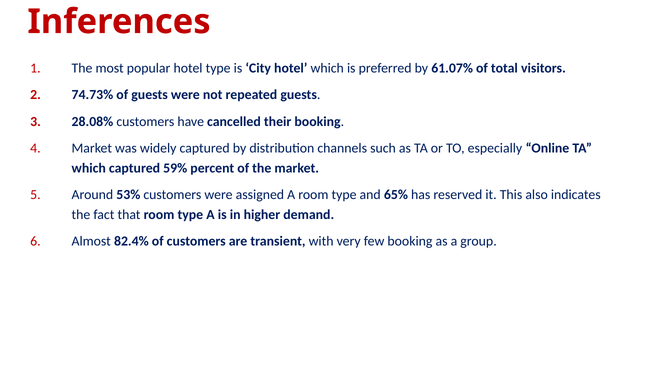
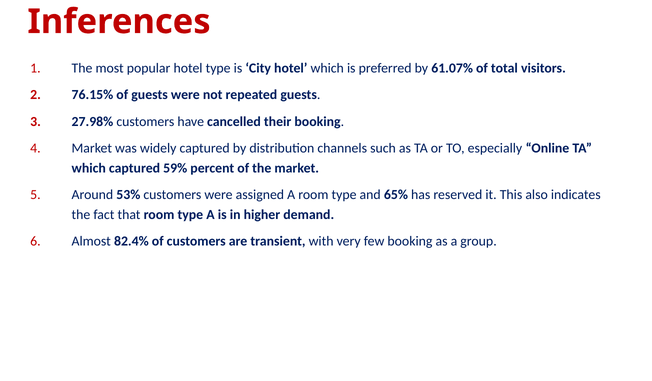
74.73%: 74.73% -> 76.15%
28.08%: 28.08% -> 27.98%
